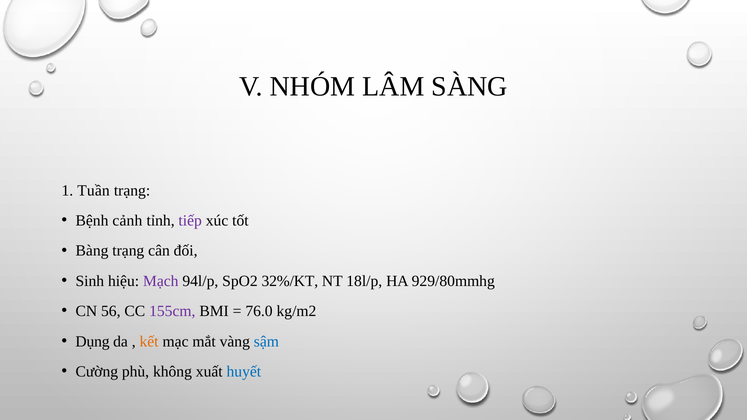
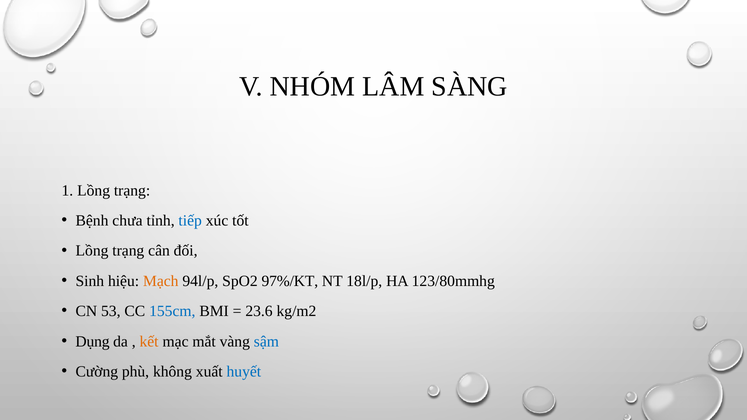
1 Tuần: Tuần -> Lồng
cảnh: cảnh -> chưa
tiếp colour: purple -> blue
Bàng at (92, 251): Bàng -> Lồng
Mạch colour: purple -> orange
32%/KT: 32%/KT -> 97%/KT
929/80mmhg: 929/80mmhg -> 123/80mmhg
56: 56 -> 53
155cm colour: purple -> blue
76.0: 76.0 -> 23.6
